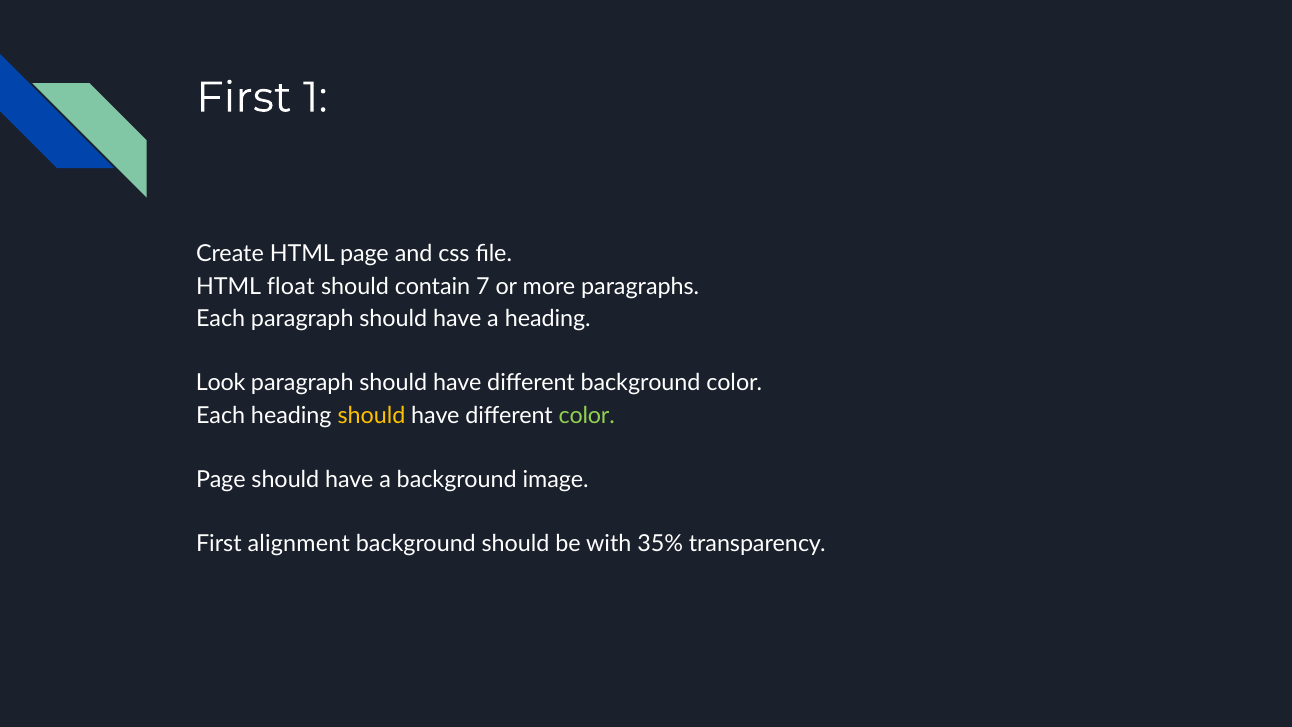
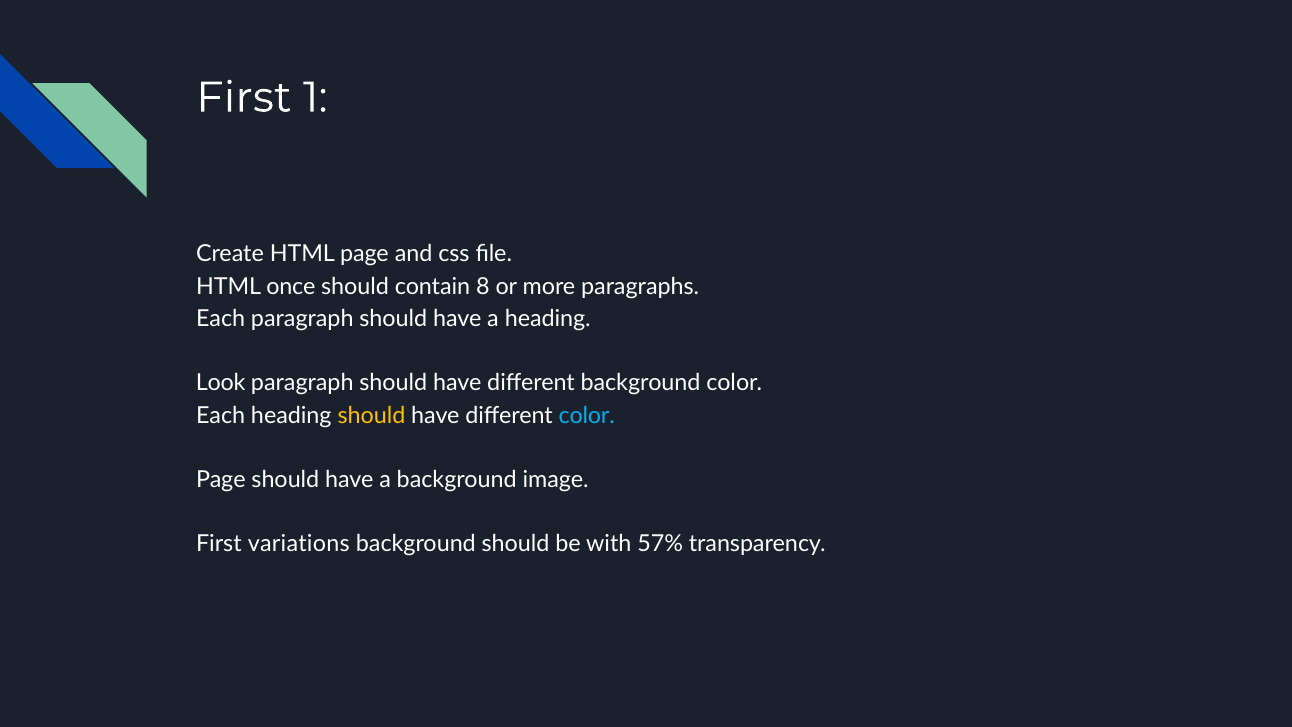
float: float -> once
7: 7 -> 8
color at (587, 415) colour: light green -> light blue
alignment: alignment -> variations
35%: 35% -> 57%
